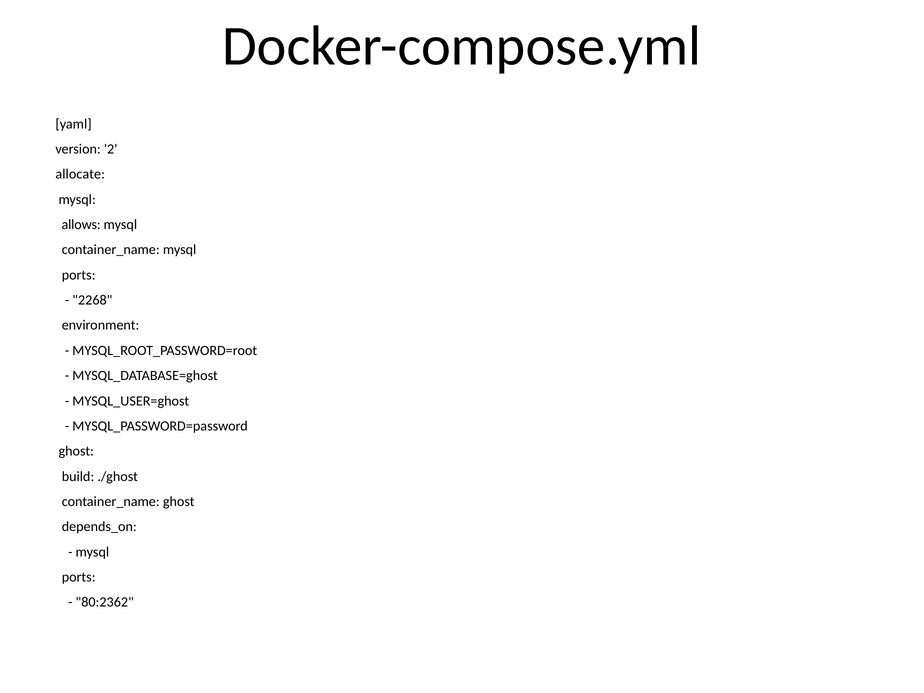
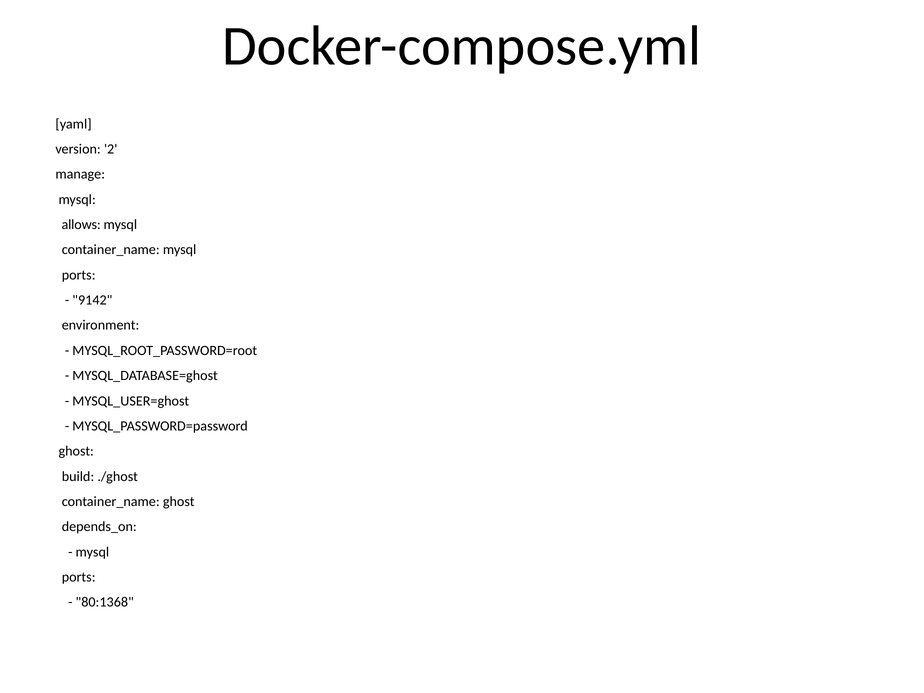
allocate: allocate -> manage
2268: 2268 -> 9142
80:2362: 80:2362 -> 80:1368
